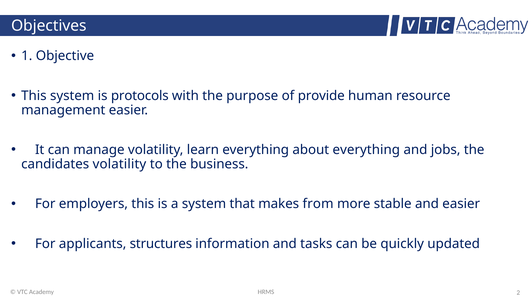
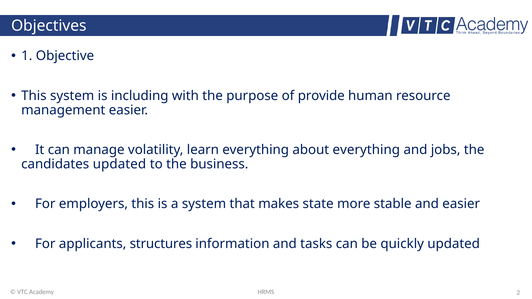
protocols: protocols -> including
candidates volatility: volatility -> updated
from: from -> state
